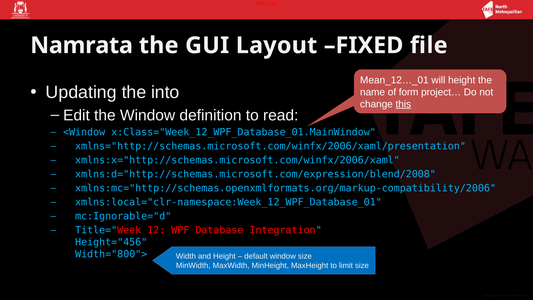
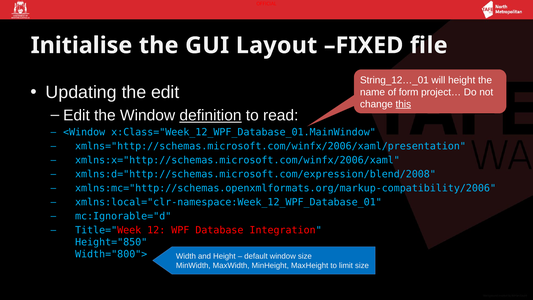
Namrata: Namrata -> Initialise
Mean_12…_01: Mean_12…_01 -> String_12…_01
the into: into -> edit
definition underline: none -> present
Height="456: Height="456 -> Height="850
